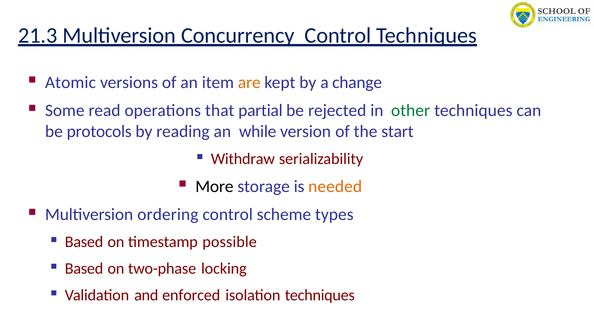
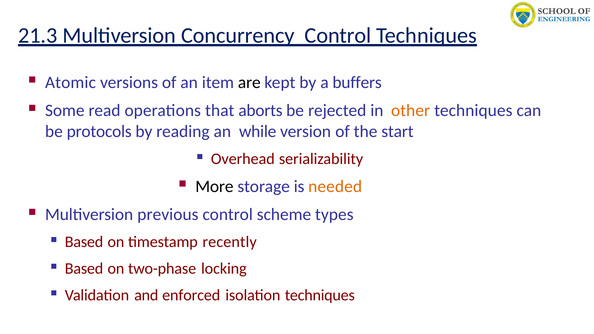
are colour: orange -> black
change: change -> buffers
partial: partial -> aborts
other colour: green -> orange
Withdraw: Withdraw -> Overhead
ordering: ordering -> previous
possible: possible -> recently
